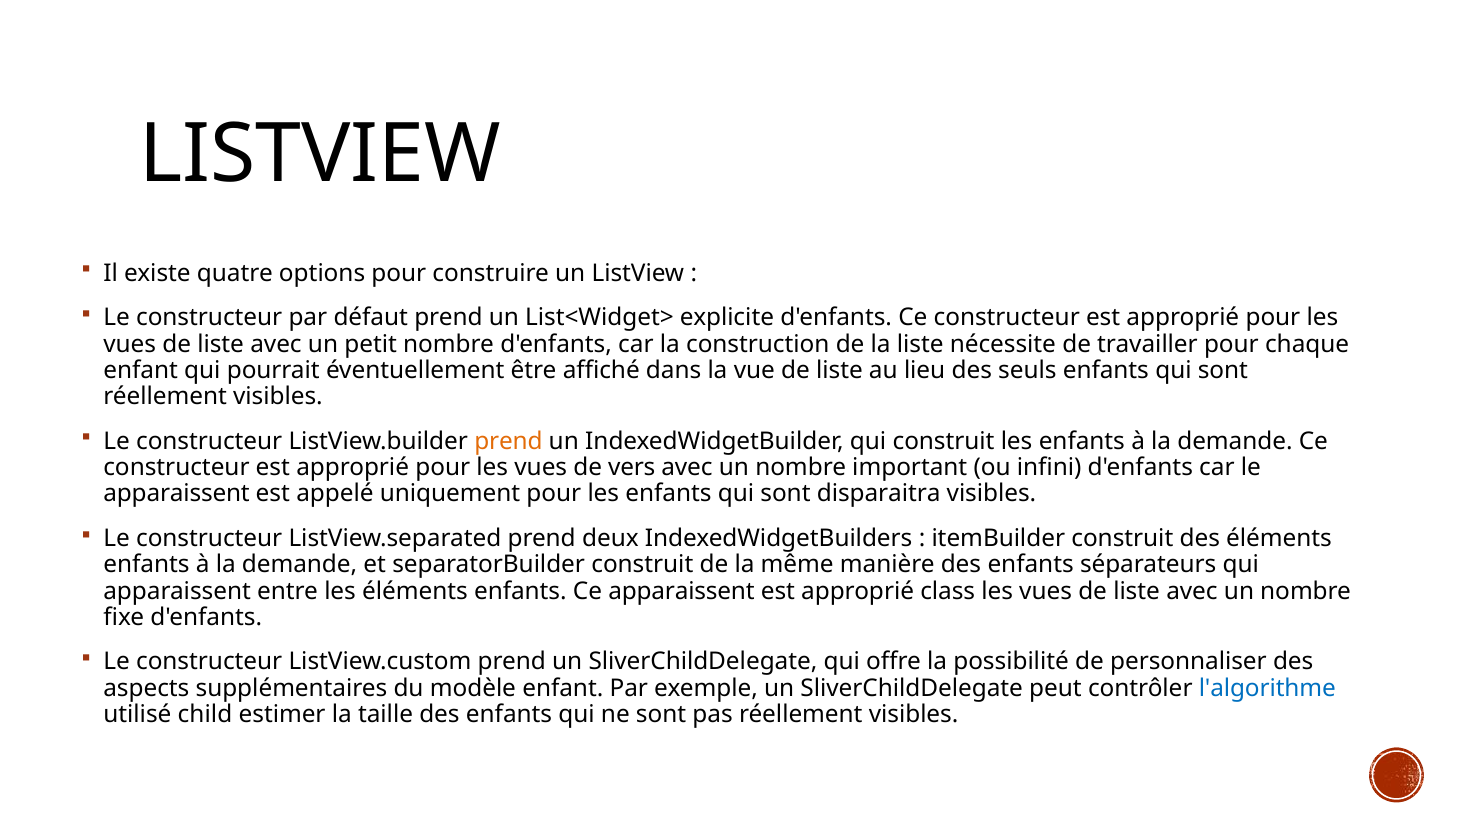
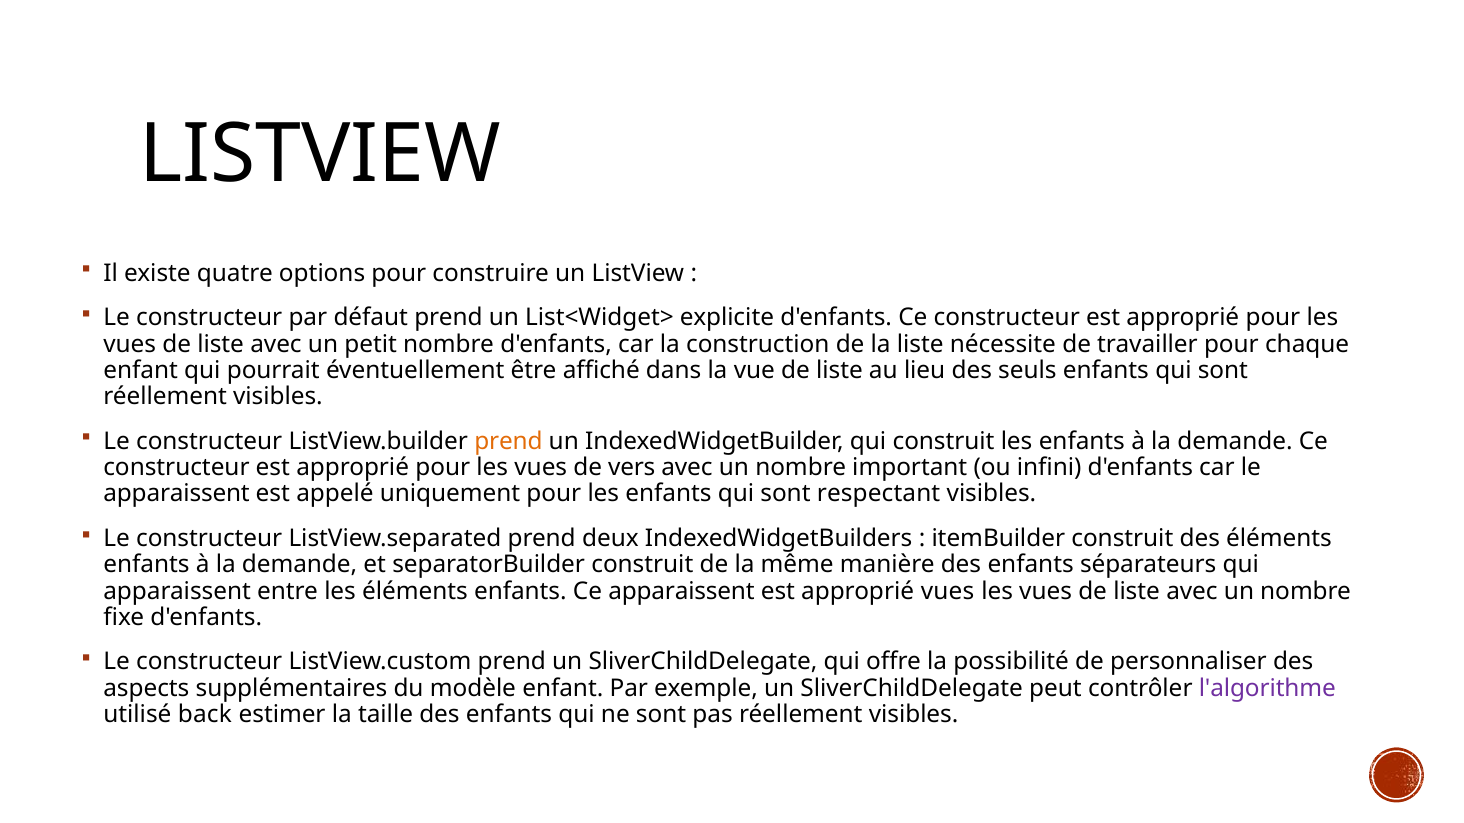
disparaitra: disparaitra -> respectant
approprié class: class -> vues
l'algorithme colour: blue -> purple
child: child -> back
